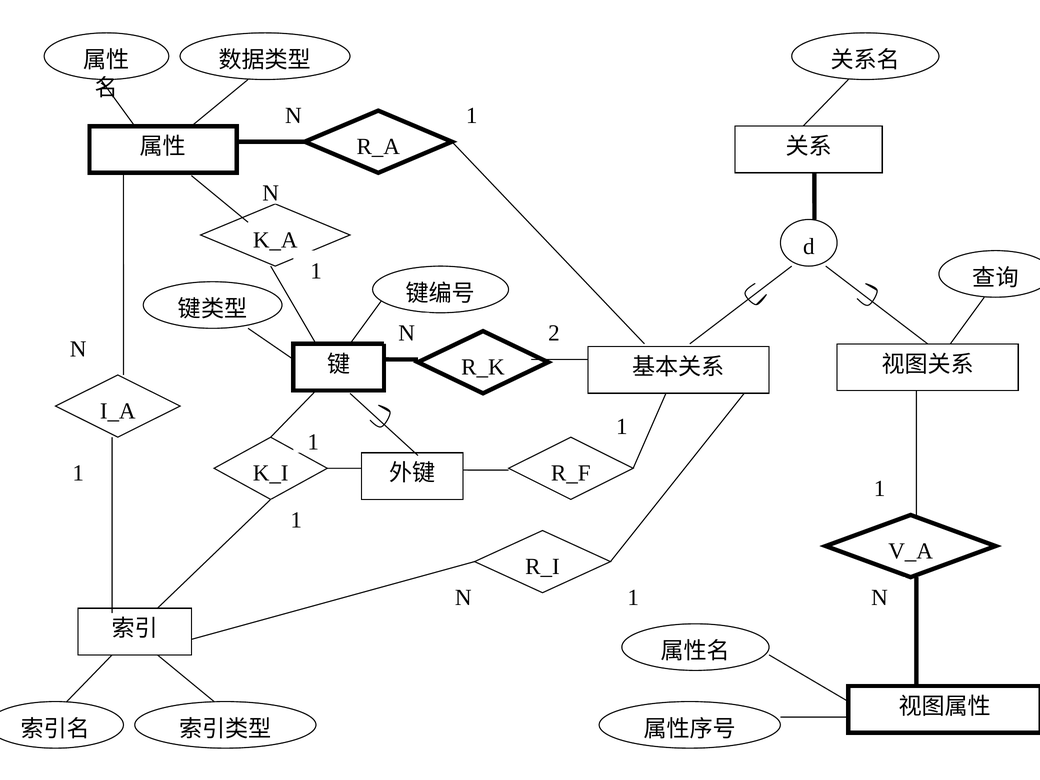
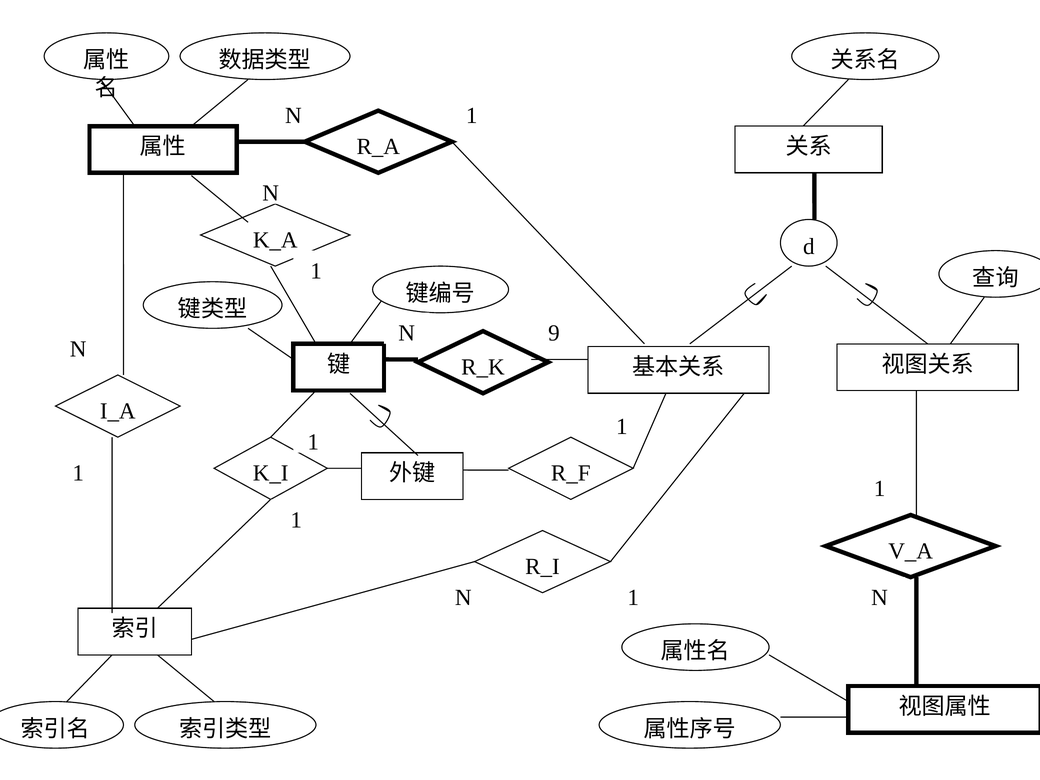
2: 2 -> 9
